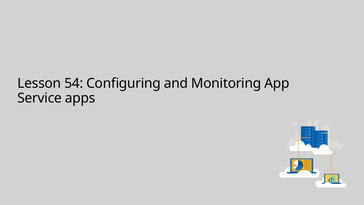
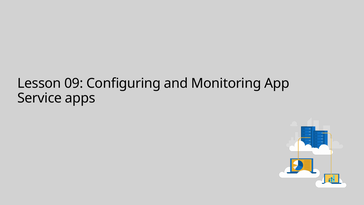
54: 54 -> 09
